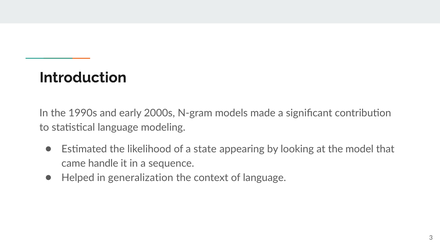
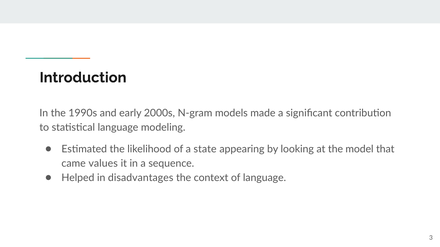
handle: handle -> values
generalization: generalization -> disadvantages
